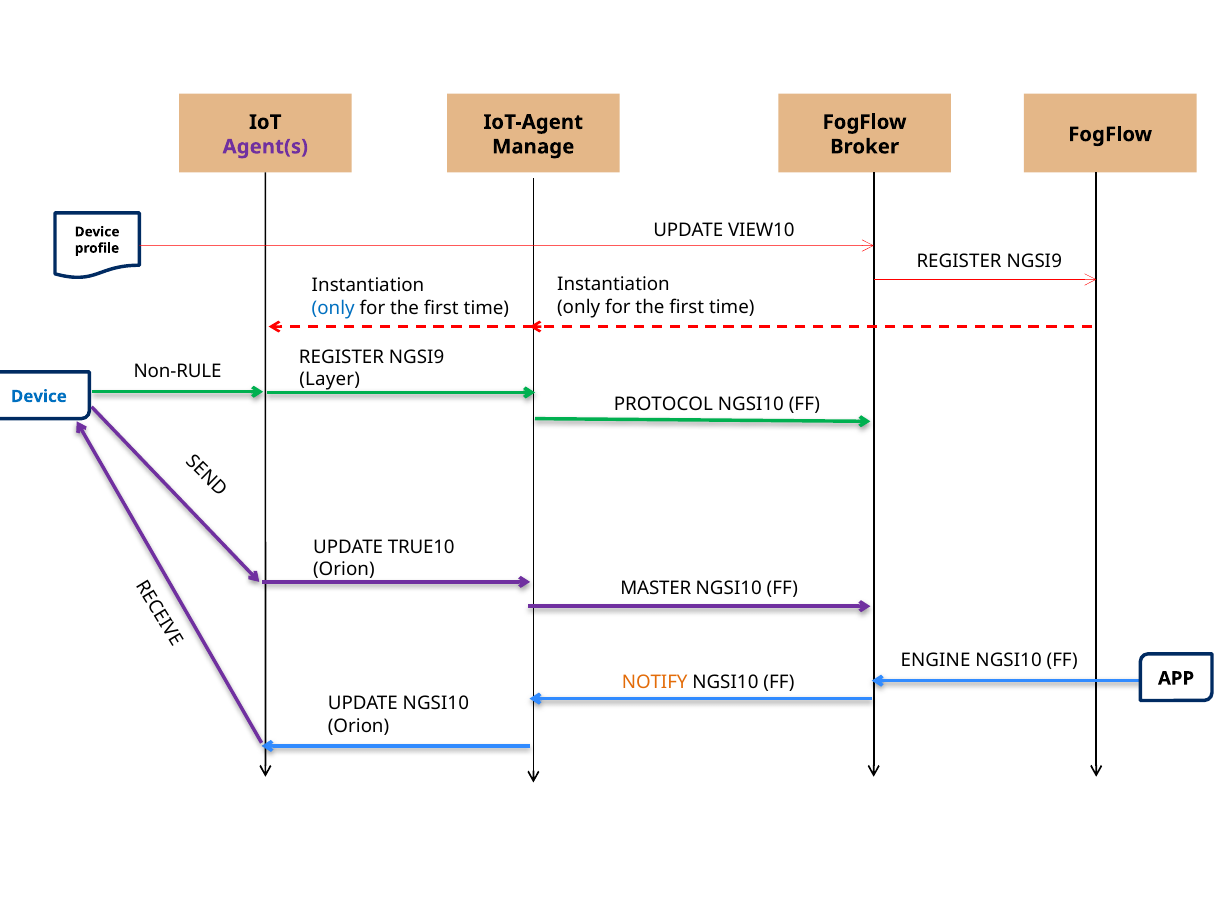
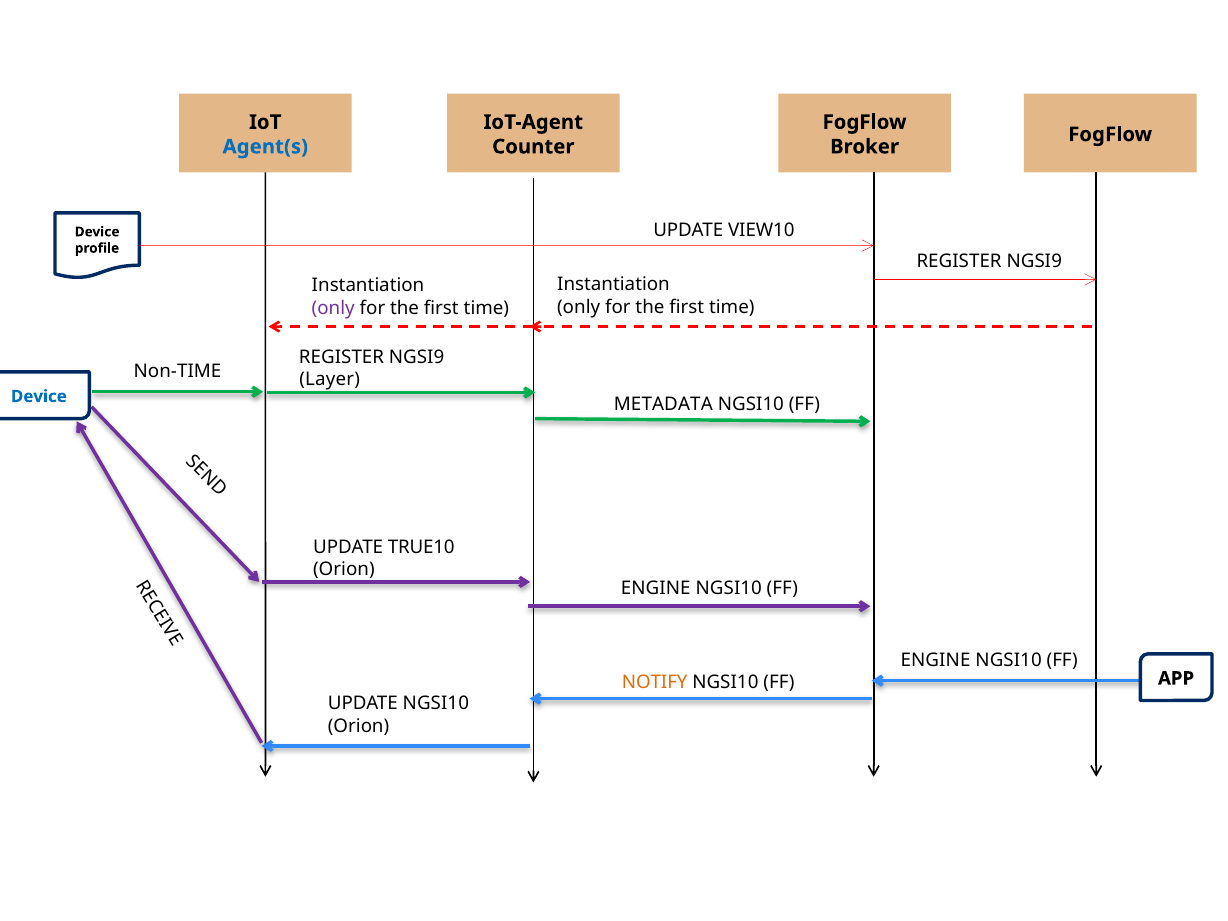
Agent(s colour: purple -> blue
Manage: Manage -> Counter
only at (333, 308) colour: blue -> purple
Non-RULE: Non-RULE -> Non-TIME
PROTOCOL: PROTOCOL -> METADATA
MASTER at (656, 589): MASTER -> ENGINE
